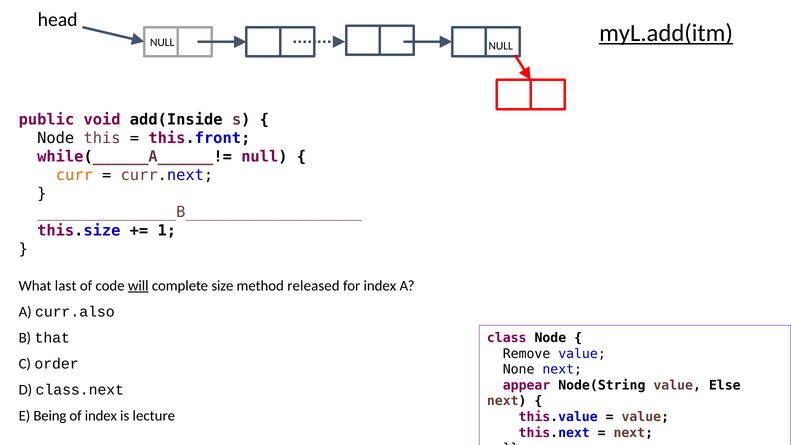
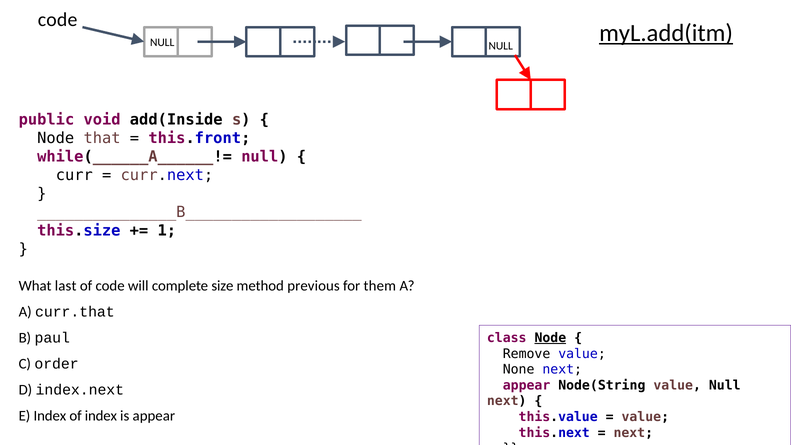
head at (58, 20): head -> code
this: this -> that
curr colour: orange -> black
will underline: present -> none
released: released -> previous
for index: index -> them
curr.also: curr.also -> curr.that
that: that -> paul
Node at (550, 338) underline: none -> present
value Else: Else -> Null
class.next: class.next -> index.next
E Being: Being -> Index
is lecture: lecture -> appear
